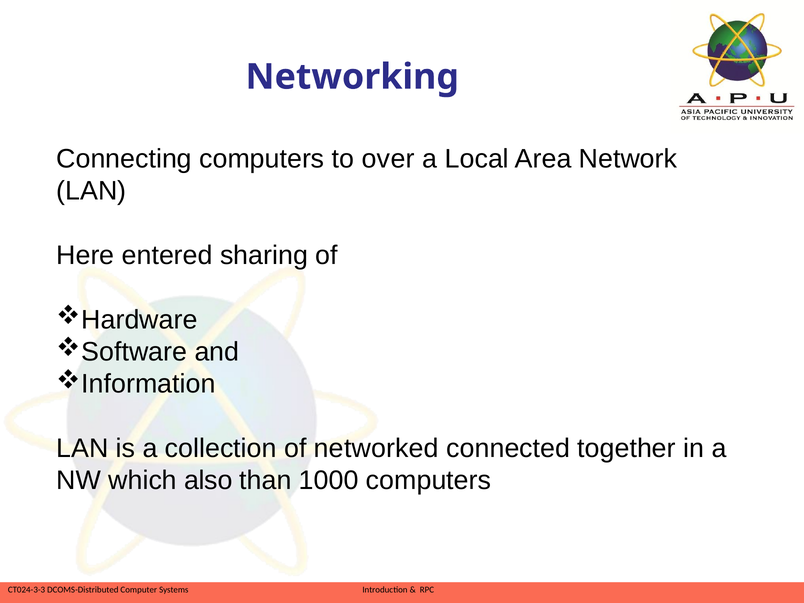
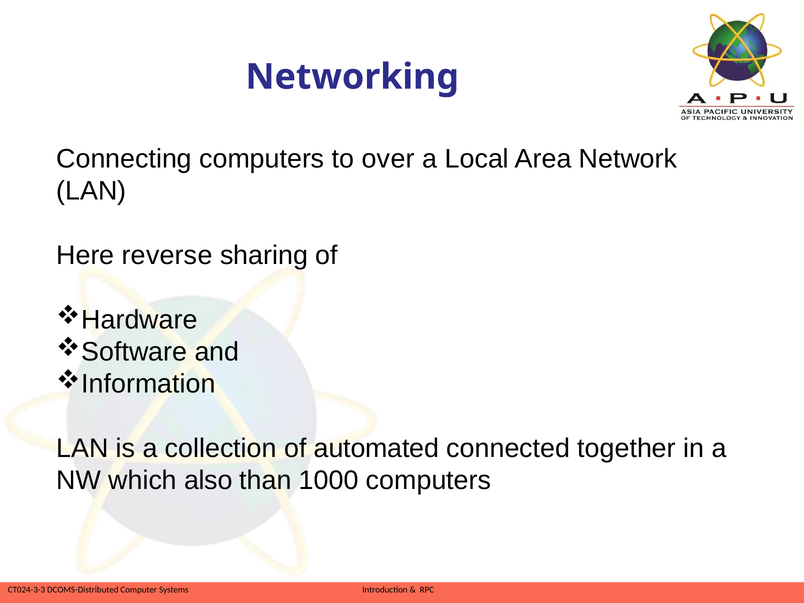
entered: entered -> reverse
networked: networked -> automated
